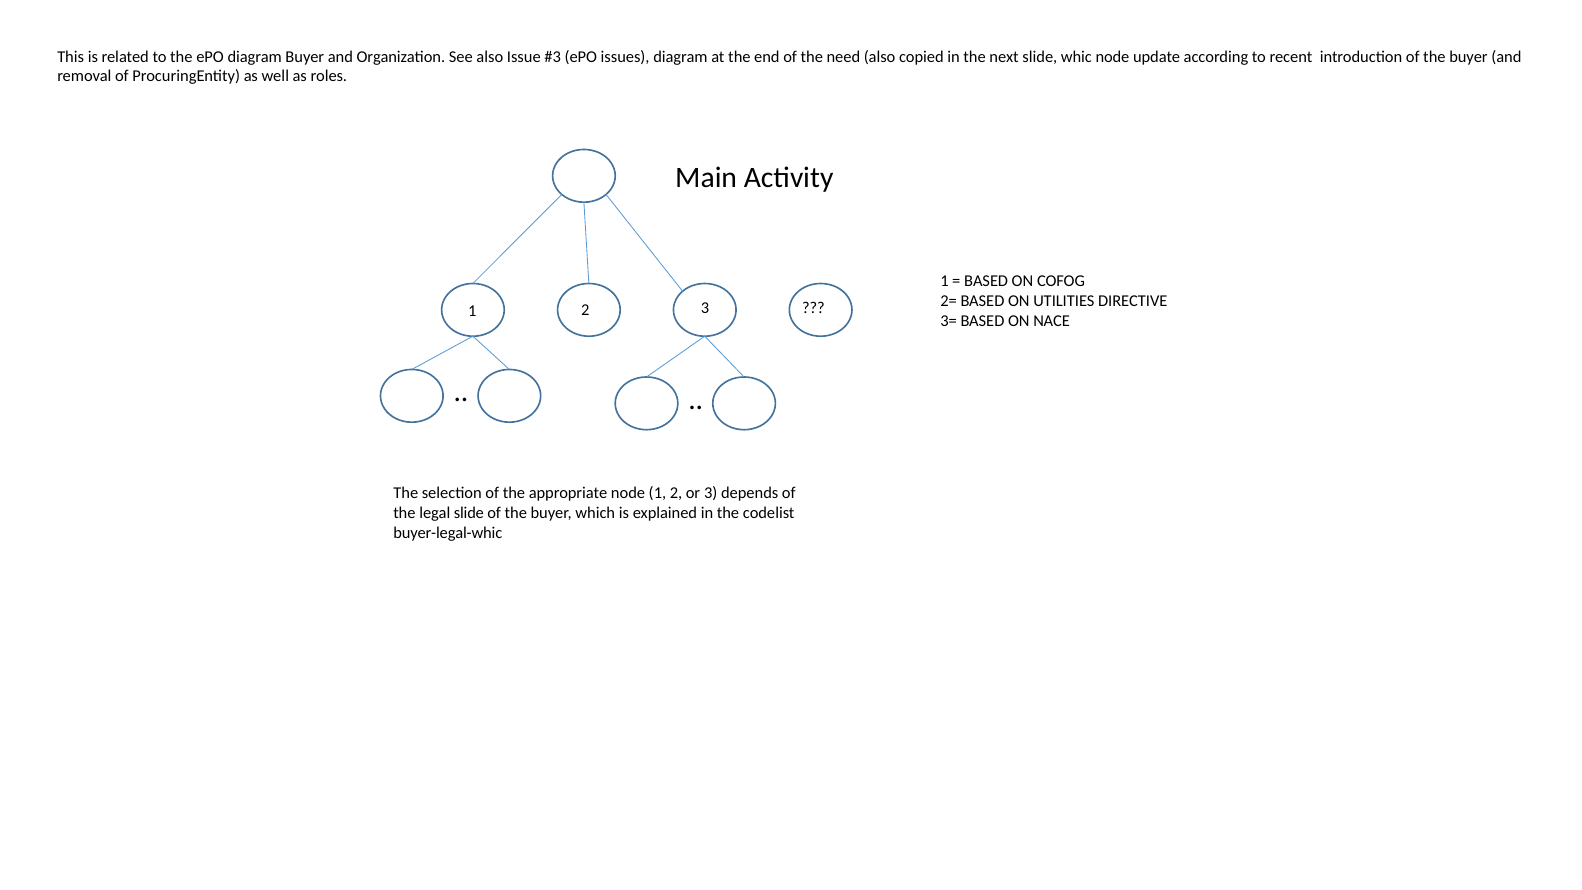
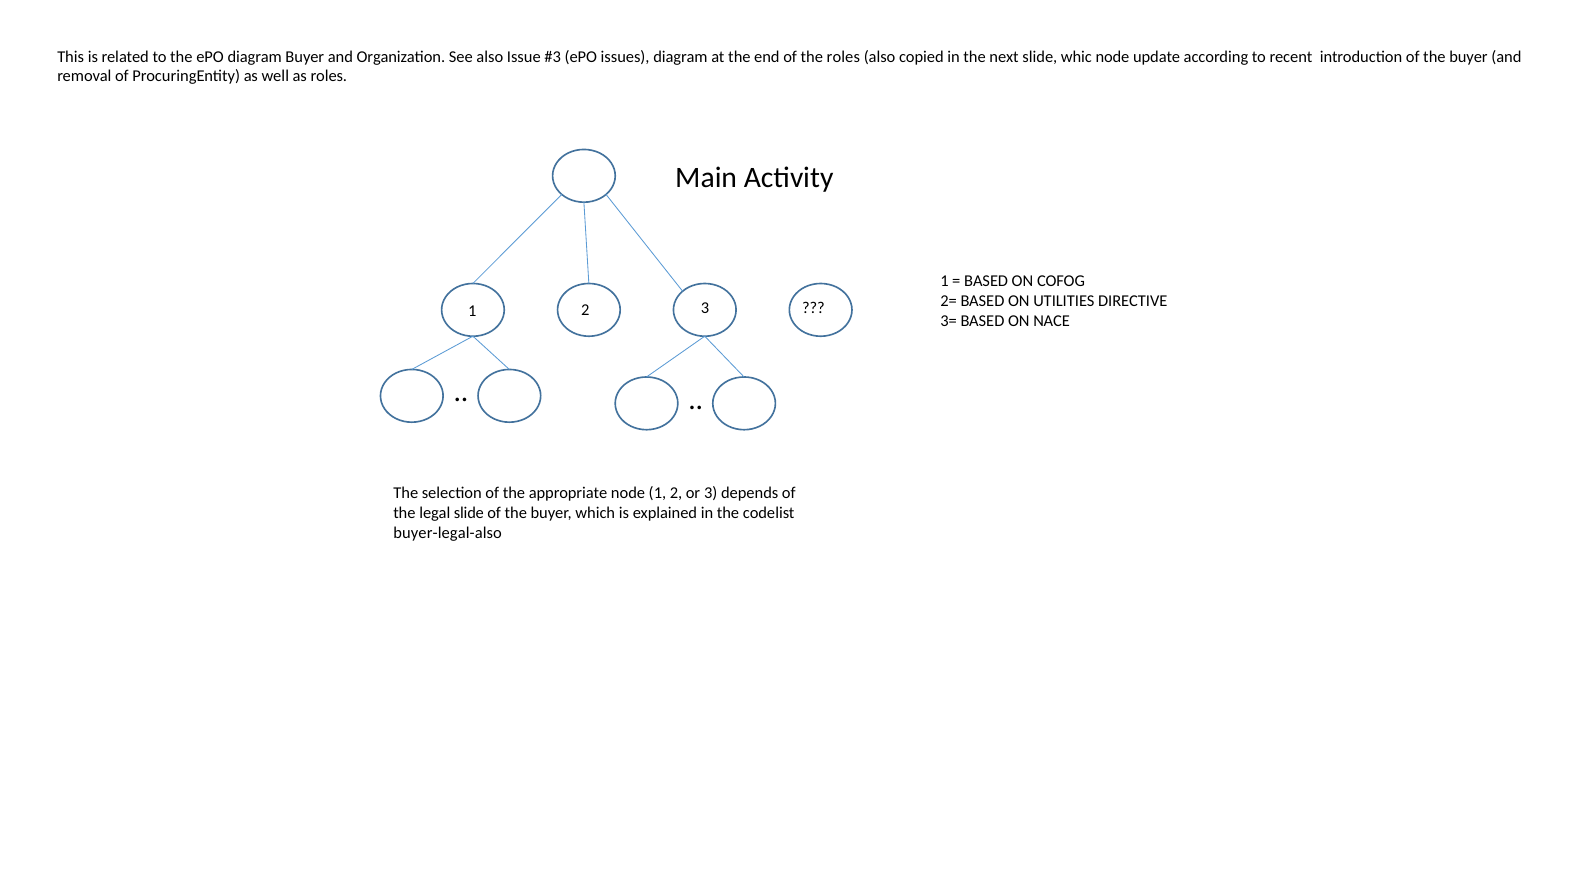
the need: need -> roles
buyer-legal-whic: buyer-legal-whic -> buyer-legal-also
